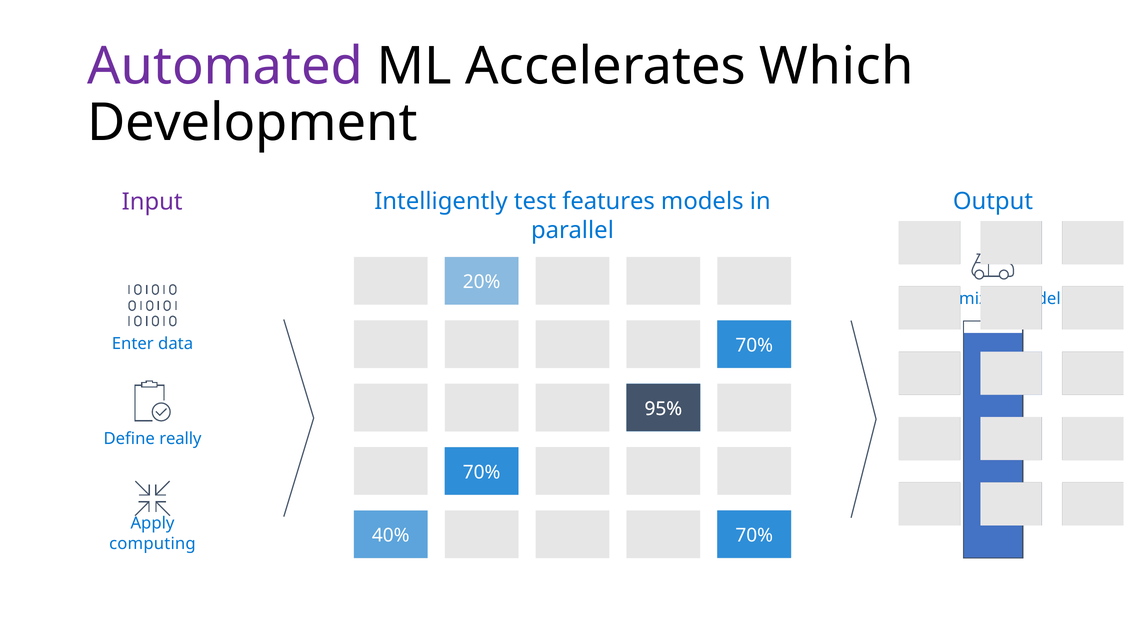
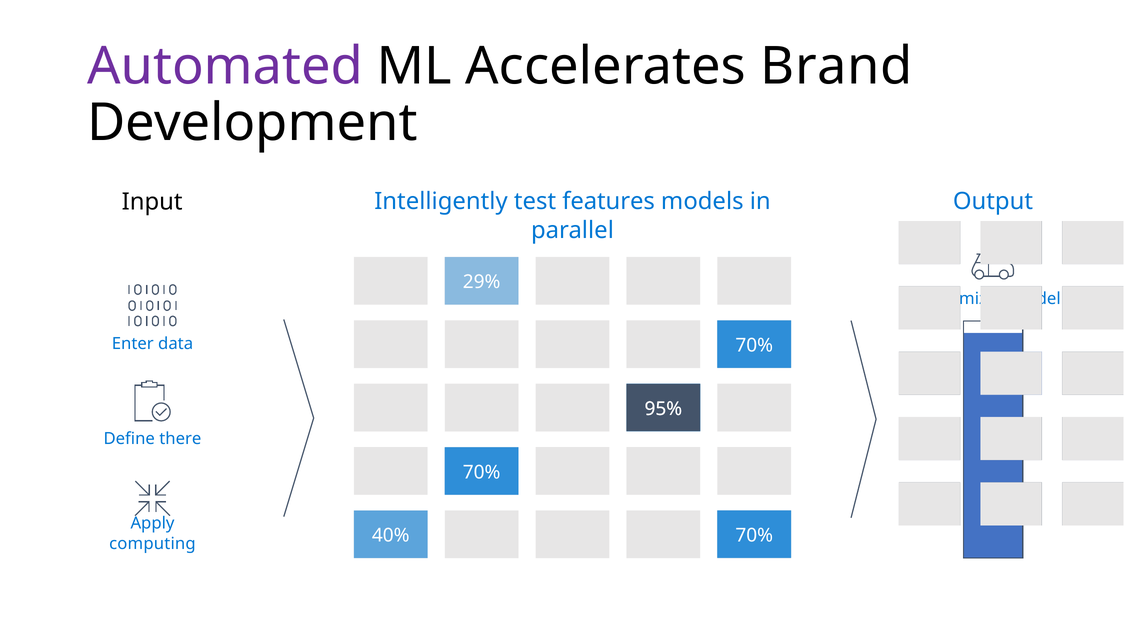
Which: Which -> Brand
Input colour: purple -> black
20%: 20% -> 29%
really: really -> there
